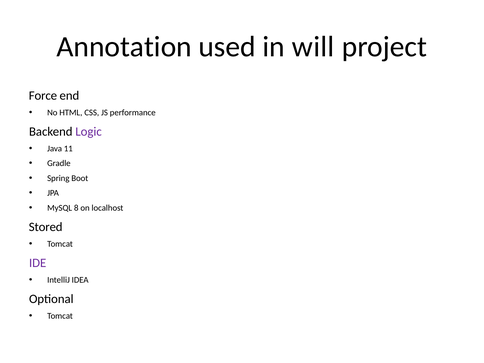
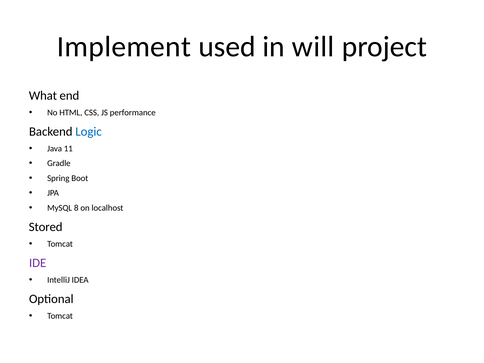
Annotation: Annotation -> Implement
Force: Force -> What
Logic colour: purple -> blue
